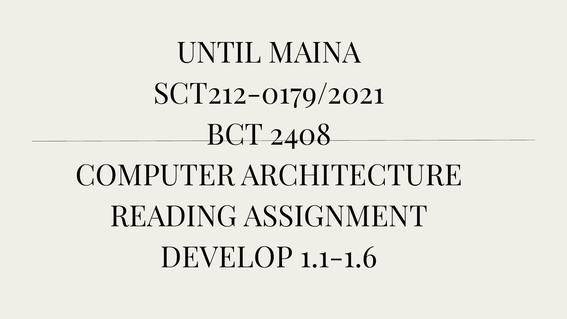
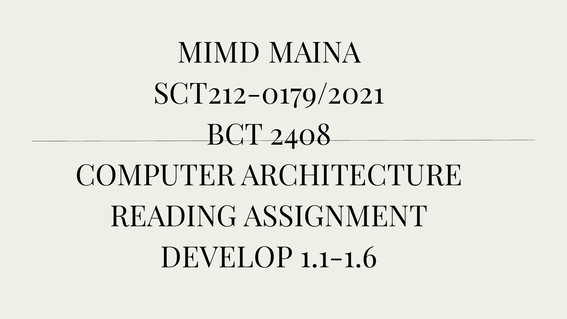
UNTIL: UNTIL -> MIMD
